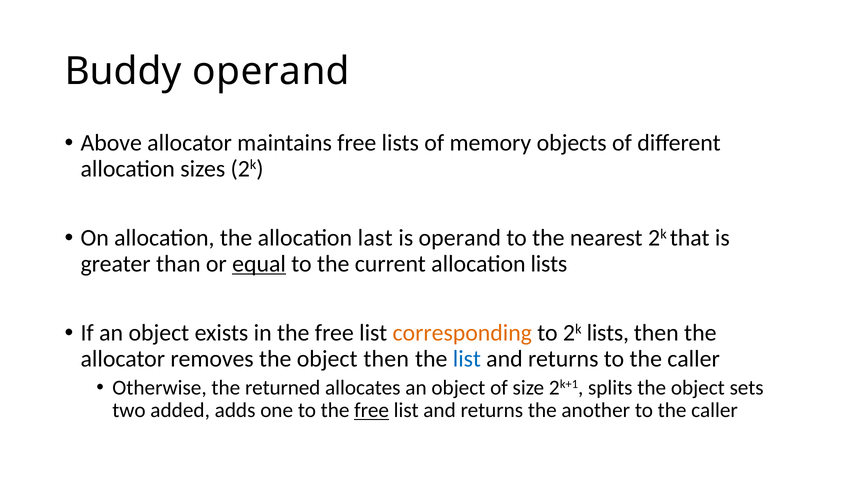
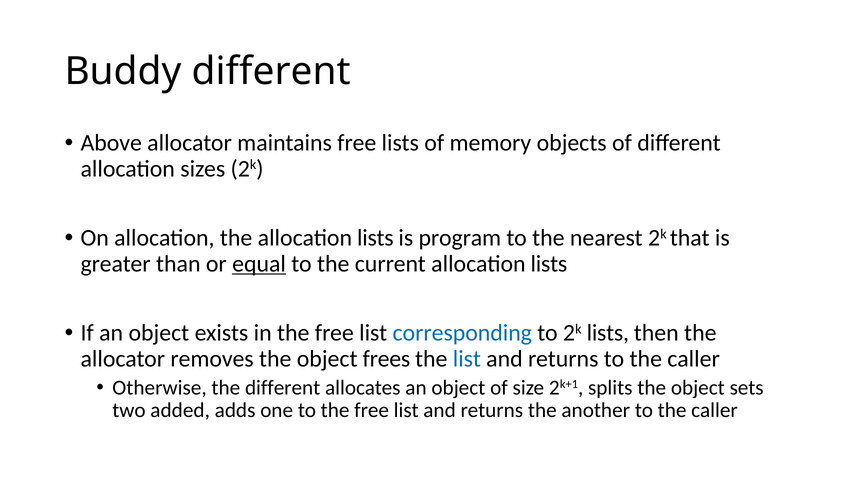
Buddy operand: operand -> different
the allocation last: last -> lists
is operand: operand -> program
corresponding colour: orange -> blue
object then: then -> frees
the returned: returned -> different
free at (372, 410) underline: present -> none
